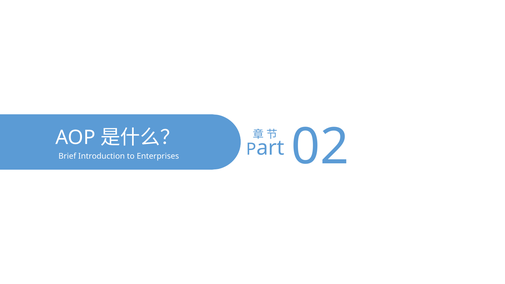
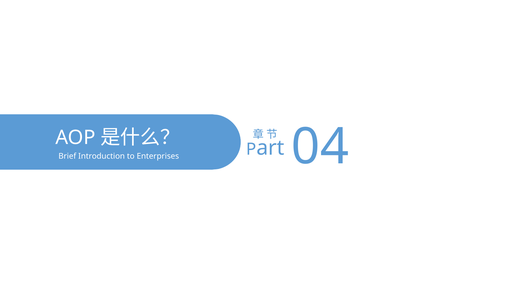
02: 02 -> 04
